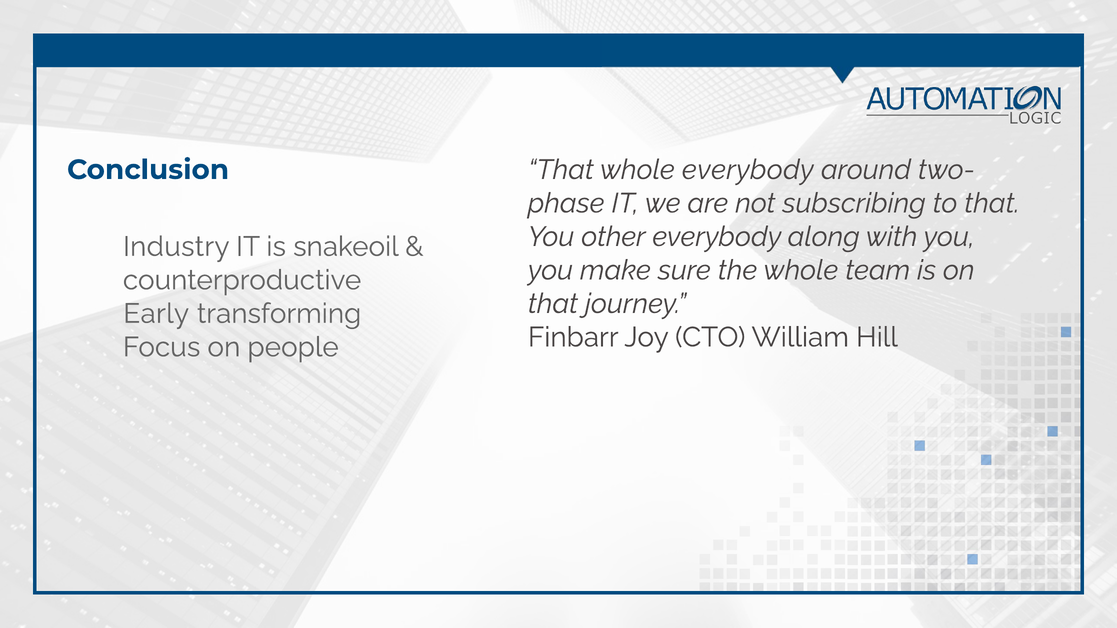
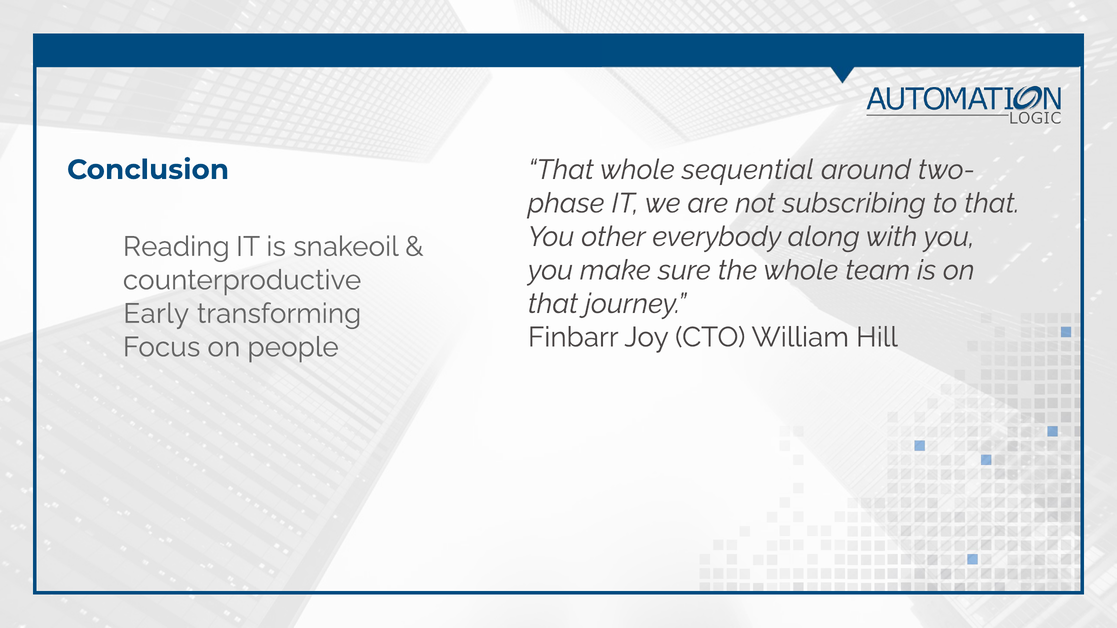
whole everybody: everybody -> sequential
Industry: Industry -> Reading
